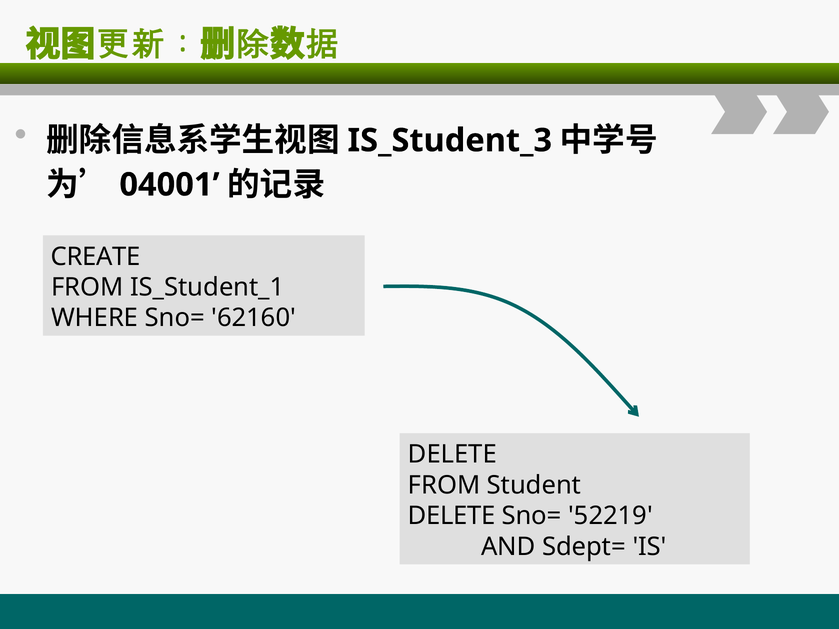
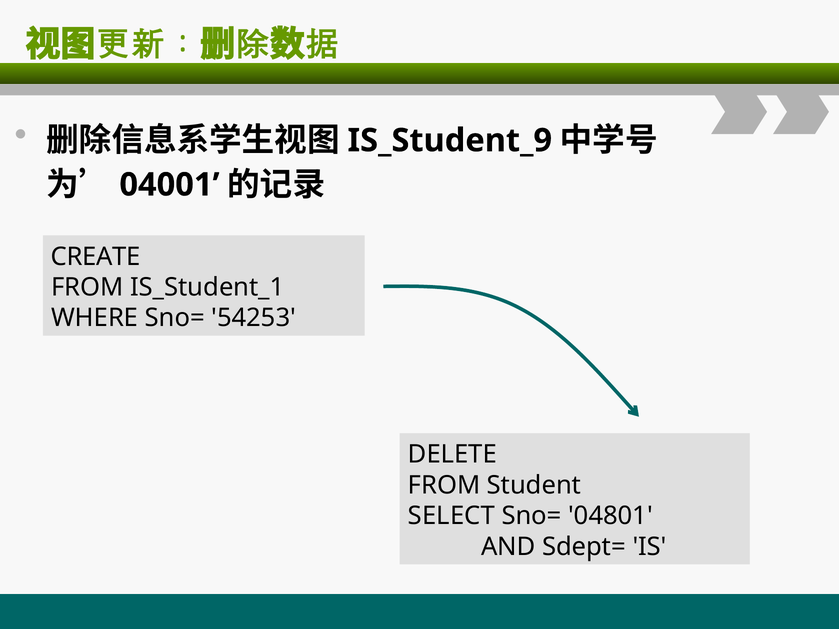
IS_Student_3: IS_Student_3 -> IS_Student_9
62160: 62160 -> 54253
DELETE at (452, 516): DELETE -> SELECT
52219: 52219 -> 04801
